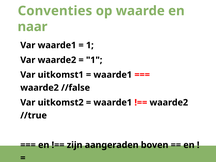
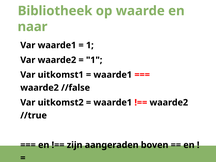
Conventies: Conventies -> Bibliotheek
